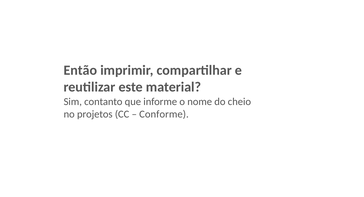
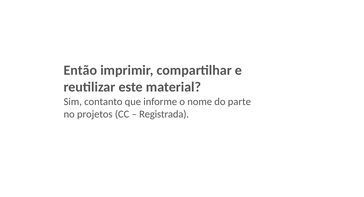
cheio: cheio -> parte
Conforme: Conforme -> Registrada
